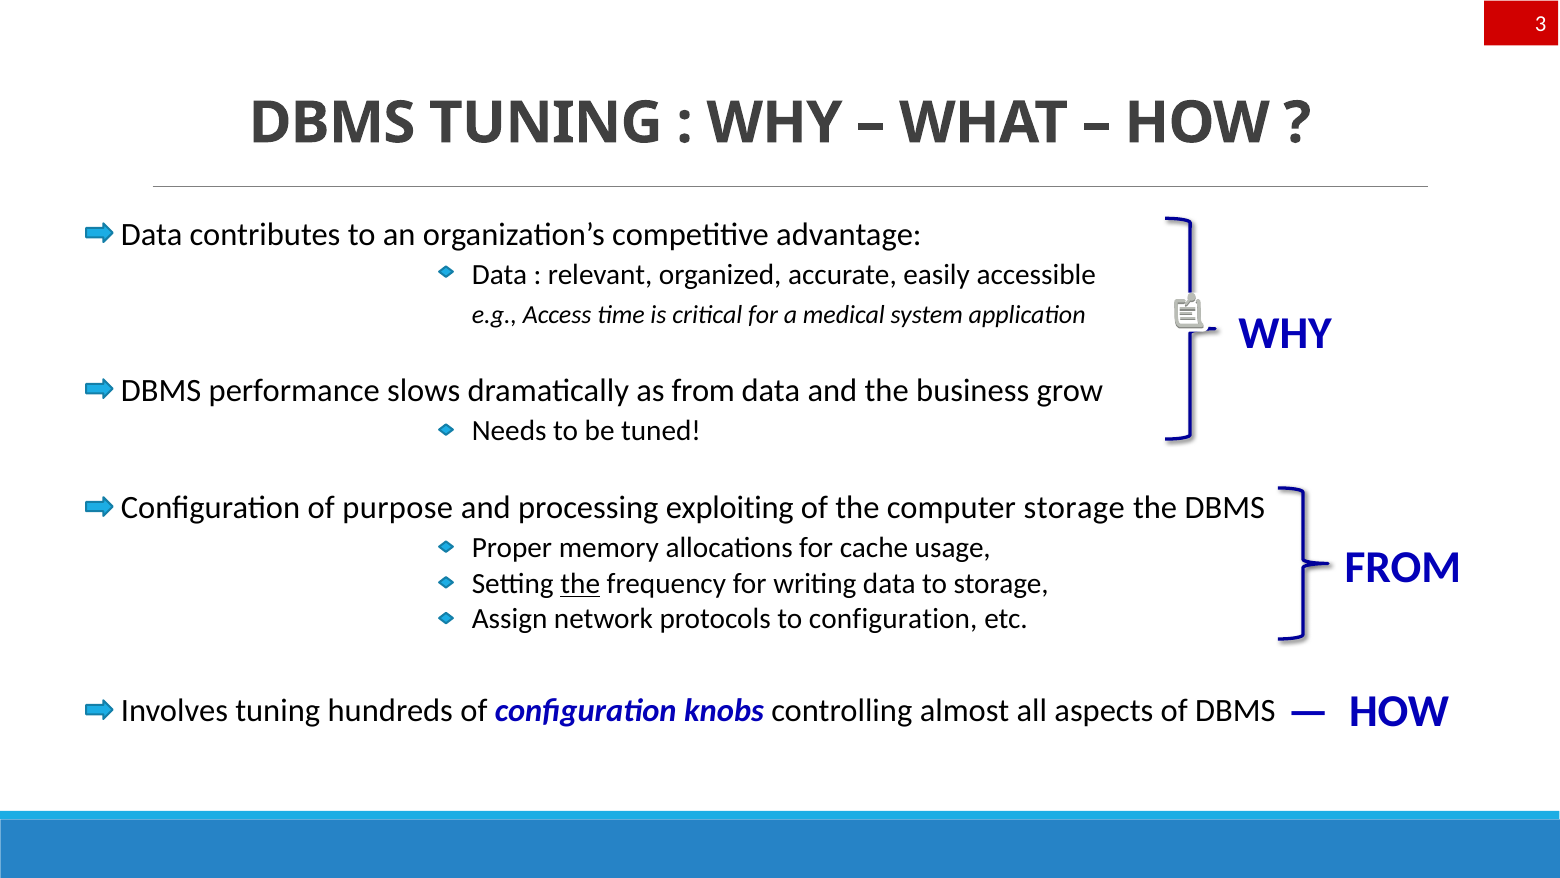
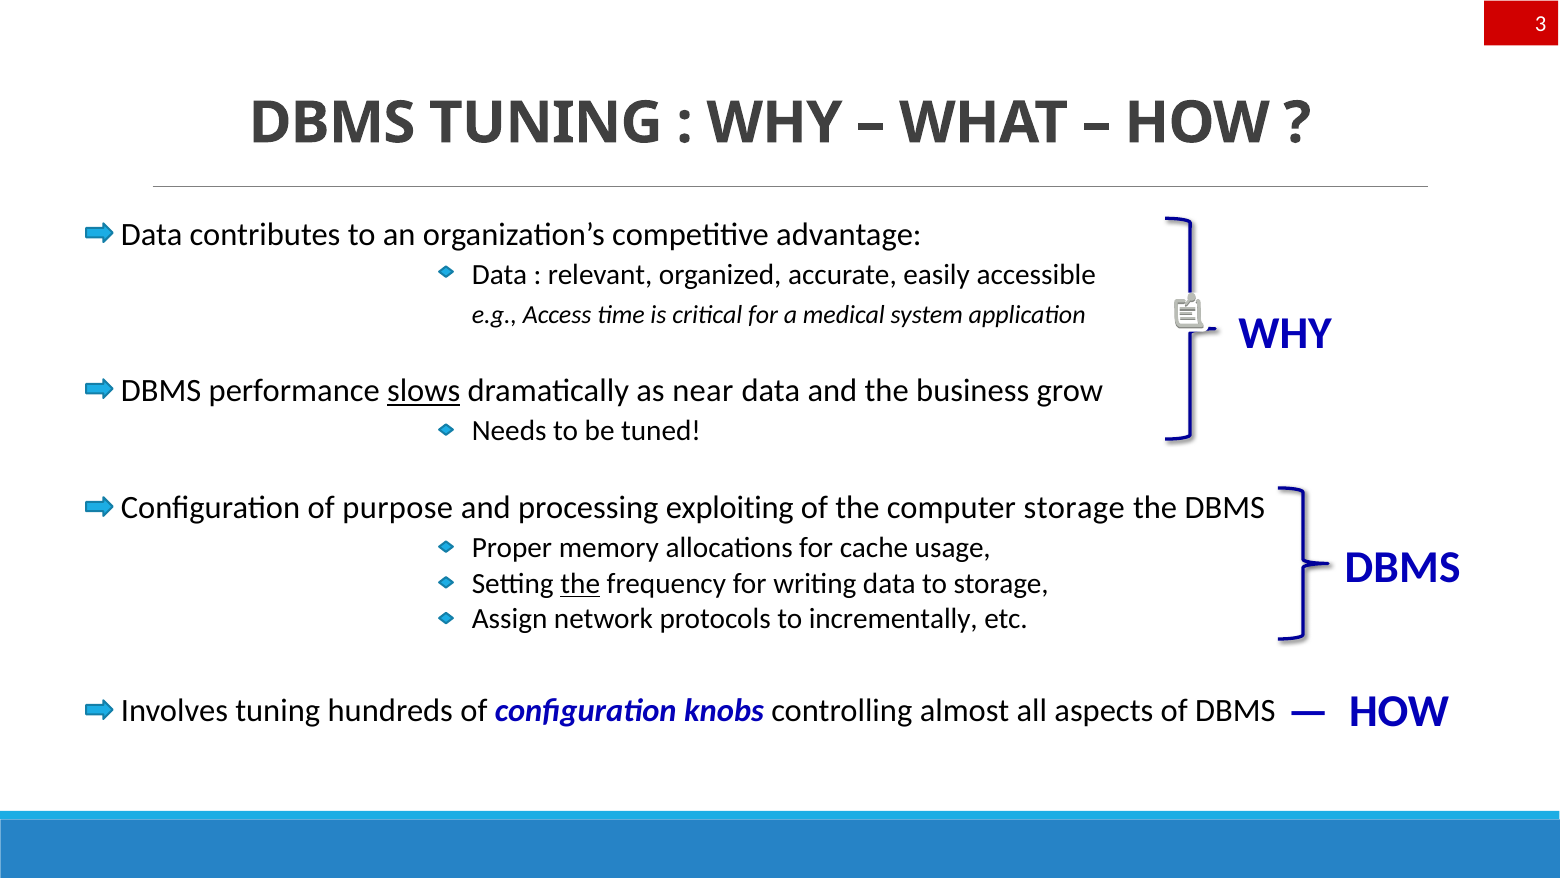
slows underline: none -> present
as from: from -> near
FROM at (1403, 567): FROM -> DBMS
to configuration: configuration -> incrementally
